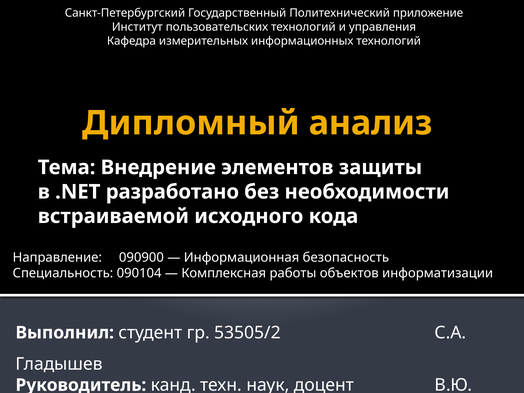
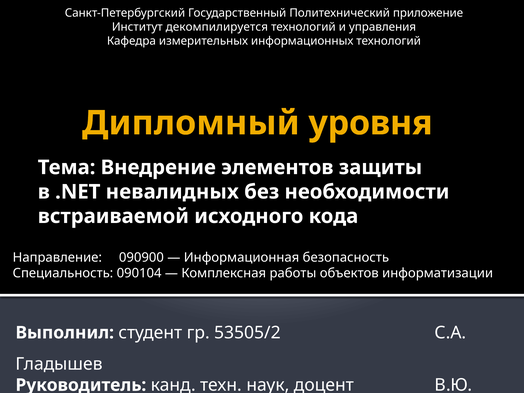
пользовательских: пользовательских -> декомпилируется
анализ: анализ -> уровня
разработано: разработано -> невалидных
